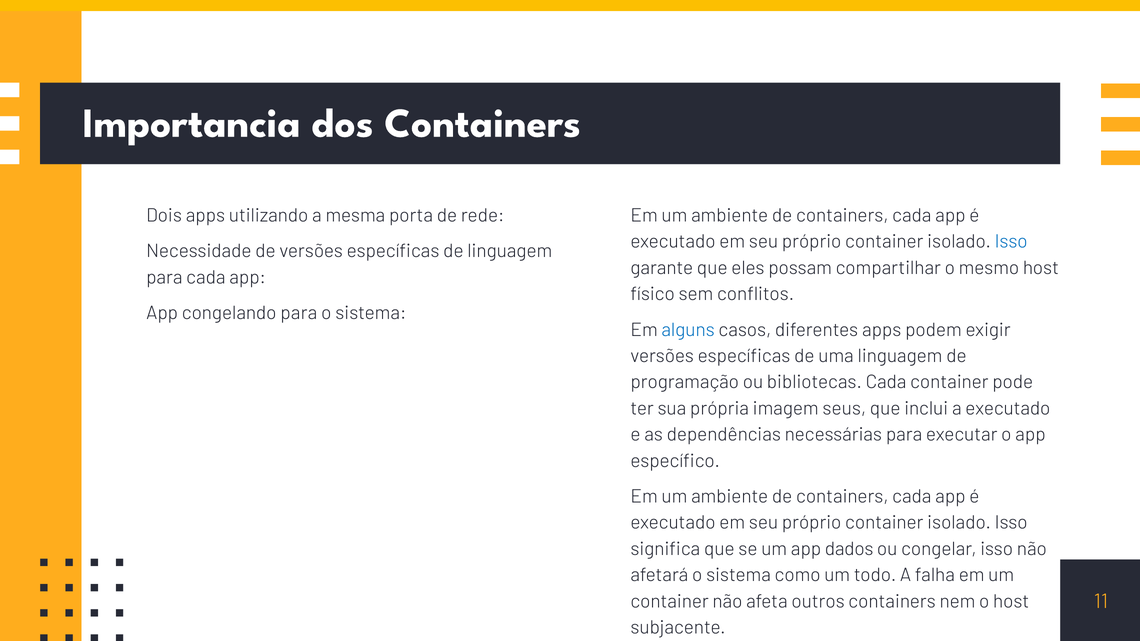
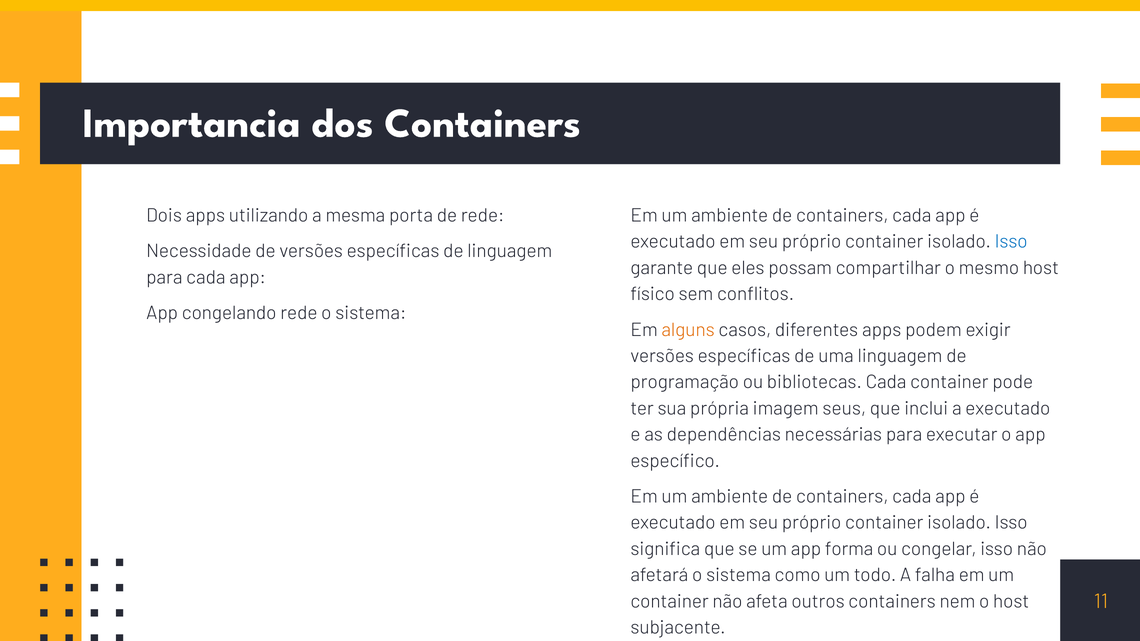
congelando para: para -> rede
alguns colour: blue -> orange
dados: dados -> forma
